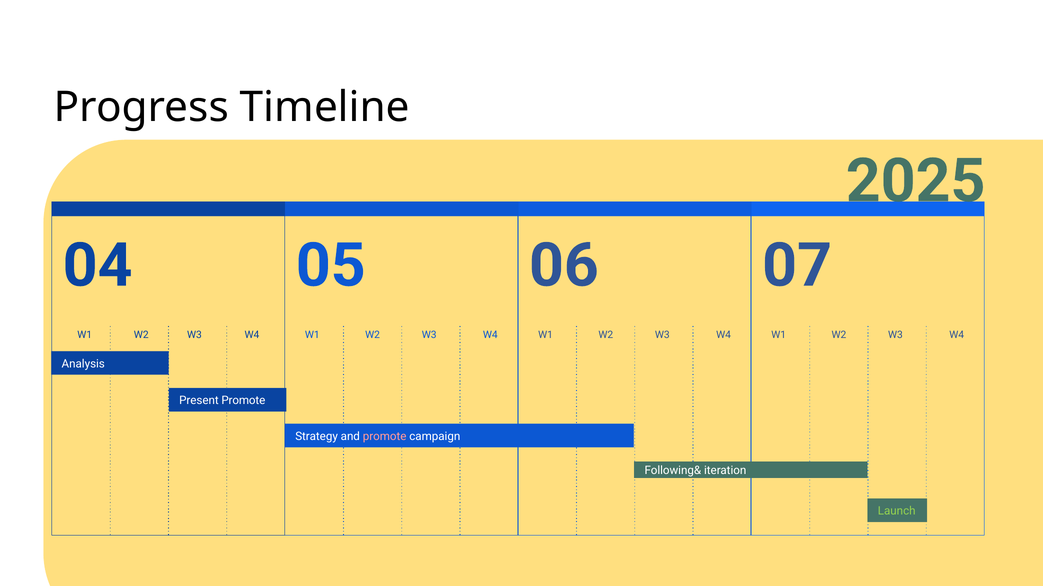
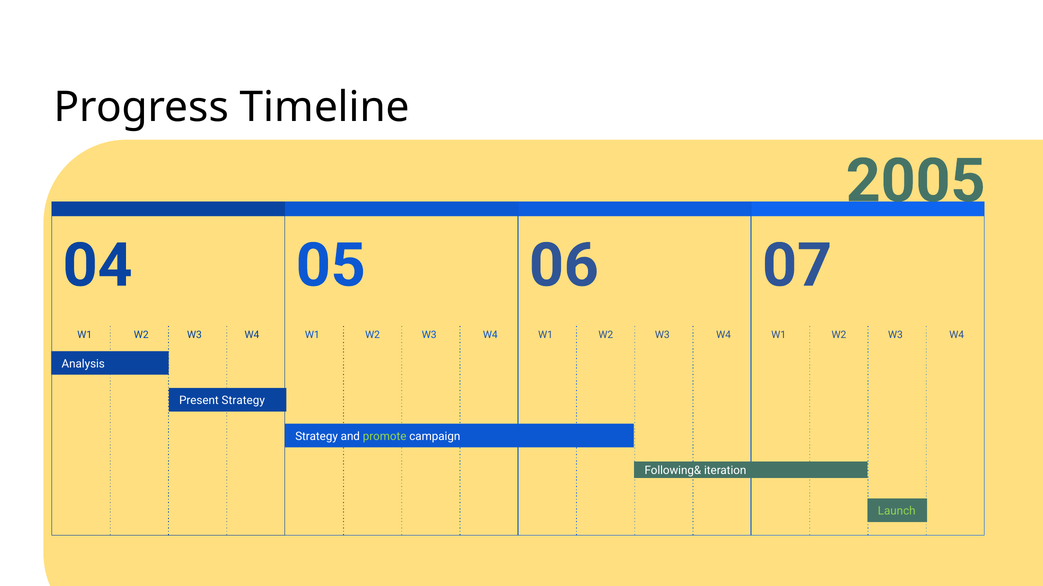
2025: 2025 -> 2005
Present Promote: Promote -> Strategy
promote at (385, 437) colour: pink -> light green
